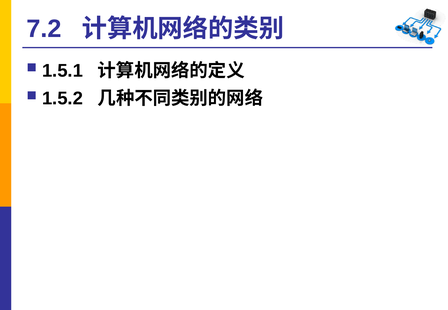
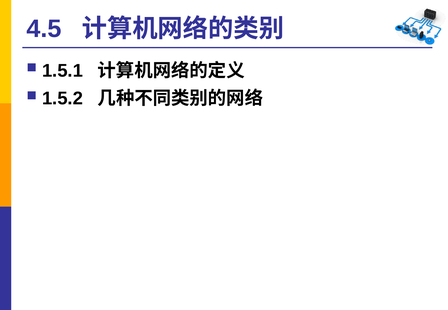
7.2: 7.2 -> 4.5
